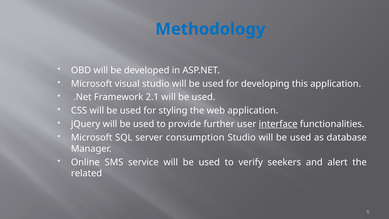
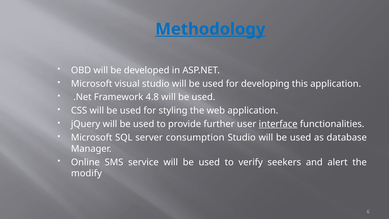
Methodology underline: none -> present
2.1: 2.1 -> 4.8
related: related -> modify
